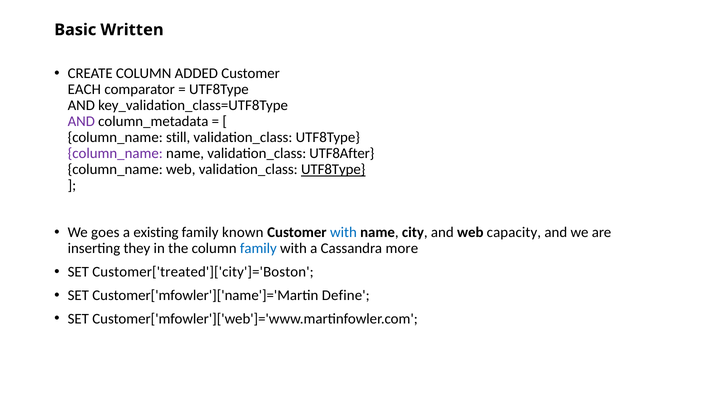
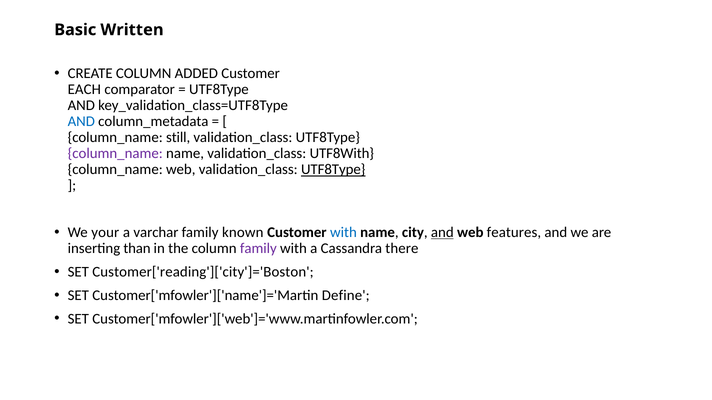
AND at (81, 122) colour: purple -> blue
UTF8After: UTF8After -> UTF8With
goes: goes -> your
existing: existing -> varchar
and at (442, 233) underline: none -> present
capacity: capacity -> features
they: they -> than
family at (258, 249) colour: blue -> purple
more: more -> there
Customer['treated']['city']='Boston: Customer['treated']['city']='Boston -> Customer['reading']['city']='Boston
